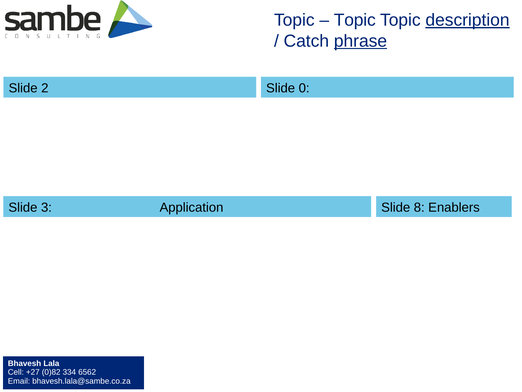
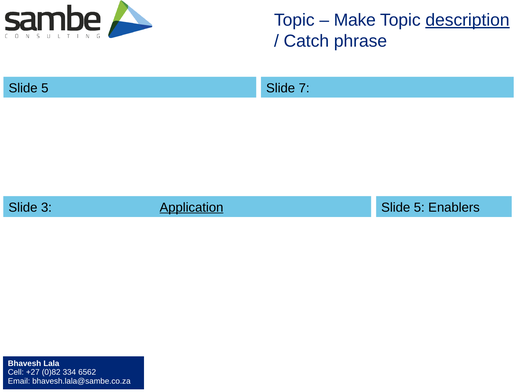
Topic at (355, 20): Topic -> Make
phrase underline: present -> none
2 at (45, 88): 2 -> 5
0: 0 -> 7
Application underline: none -> present
8 at (419, 207): 8 -> 5
